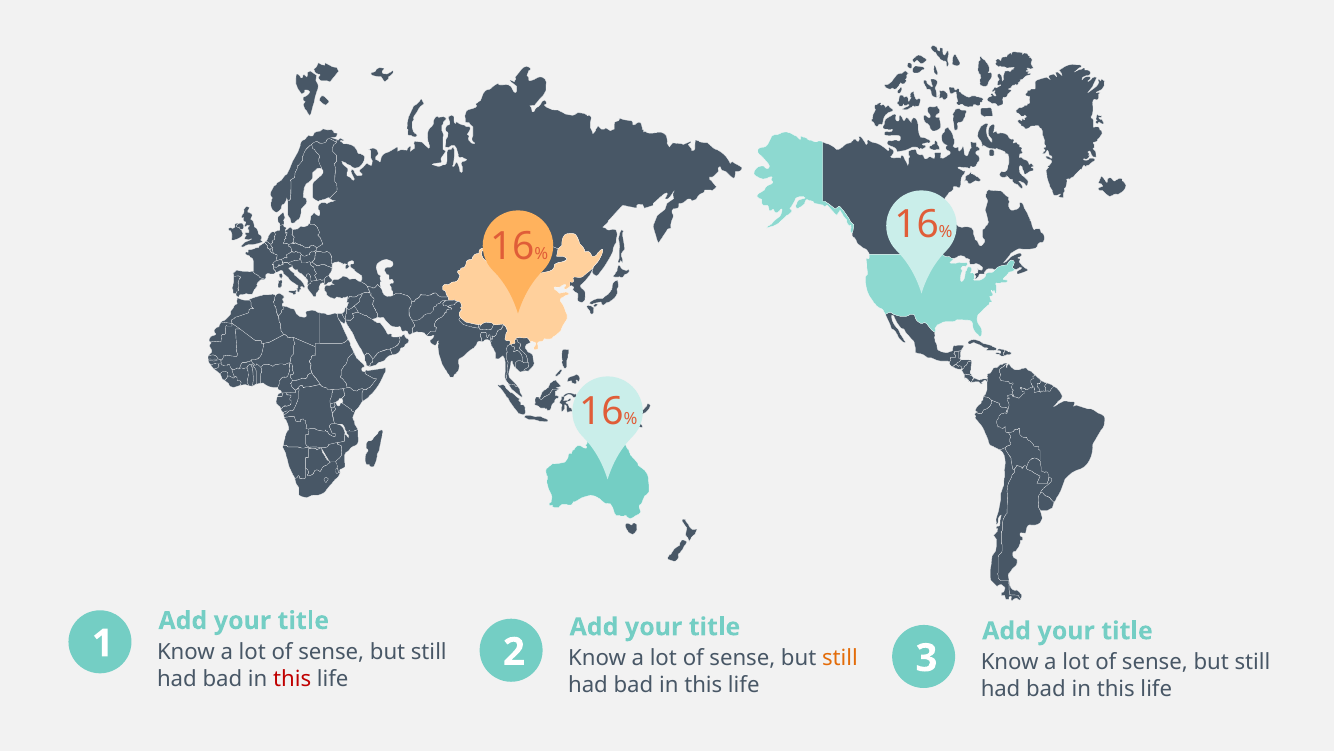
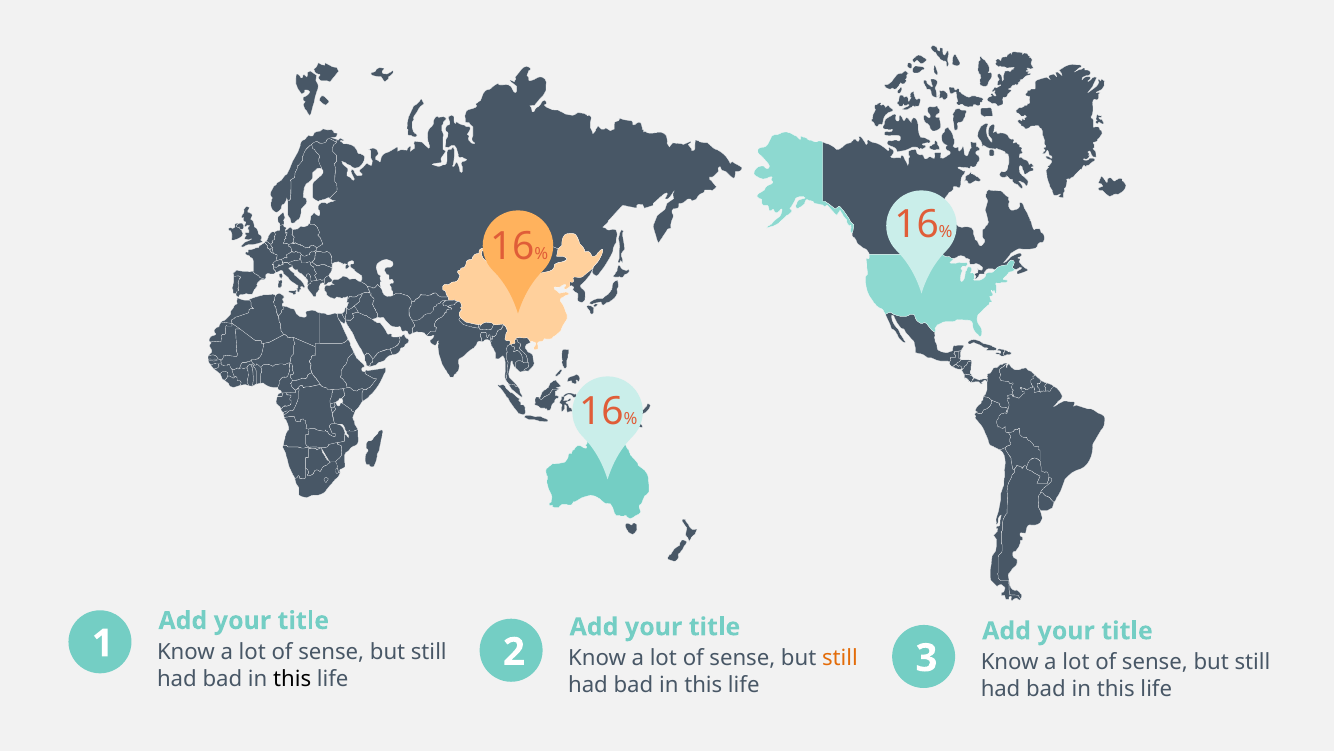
this at (292, 678) colour: red -> black
